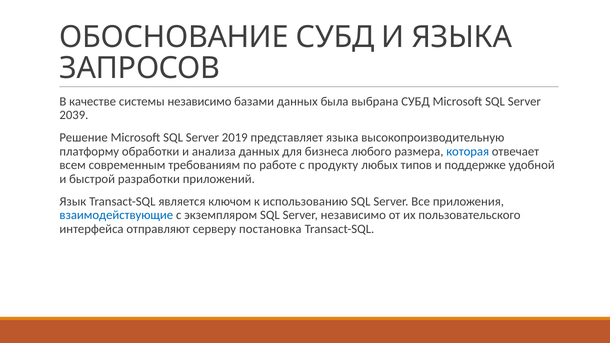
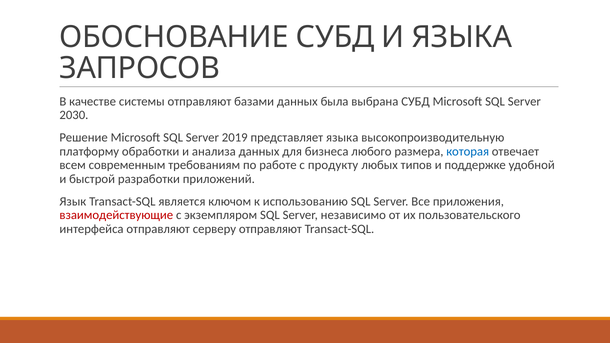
системы независимо: независимо -> отправляют
2039: 2039 -> 2030
взаимодействующие colour: blue -> red
серверу постановка: постановка -> отправляют
